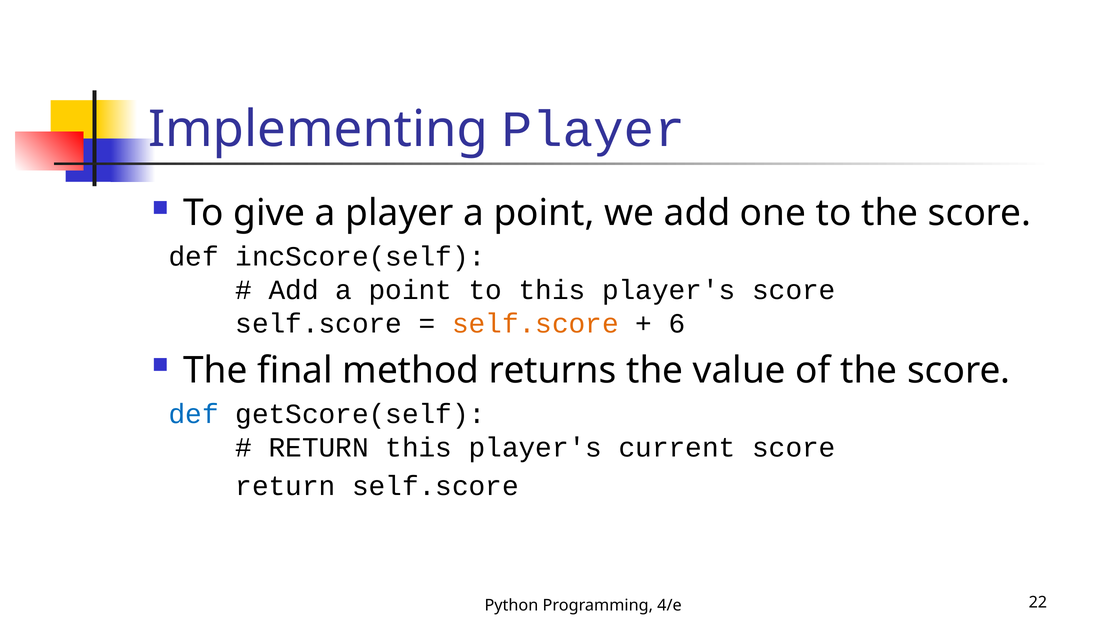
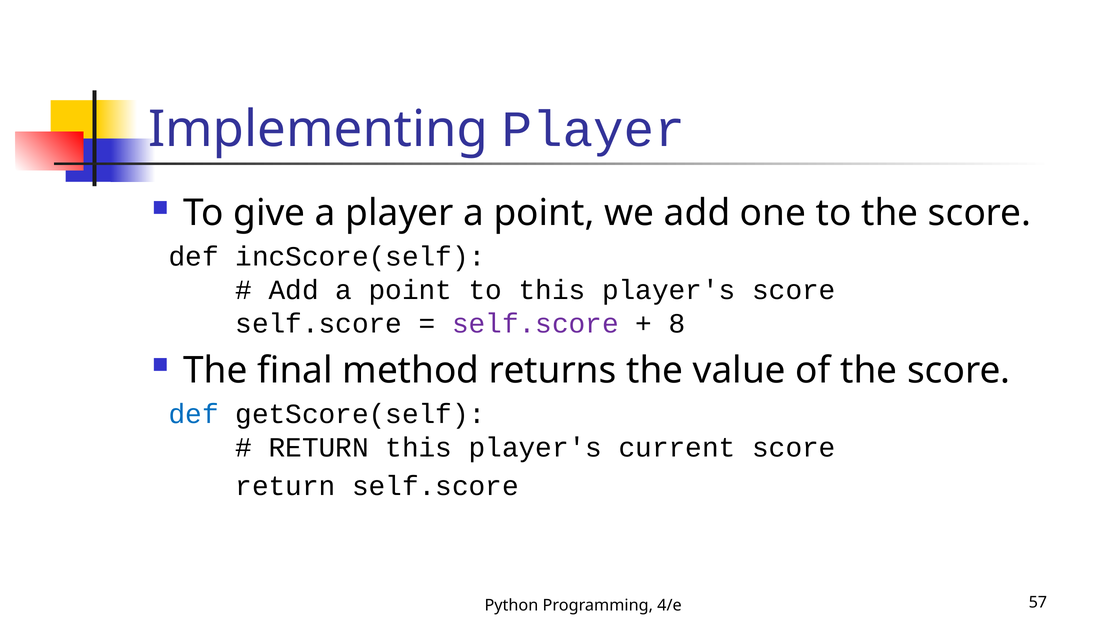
self.score at (535, 323) colour: orange -> purple
6: 6 -> 8
22: 22 -> 57
